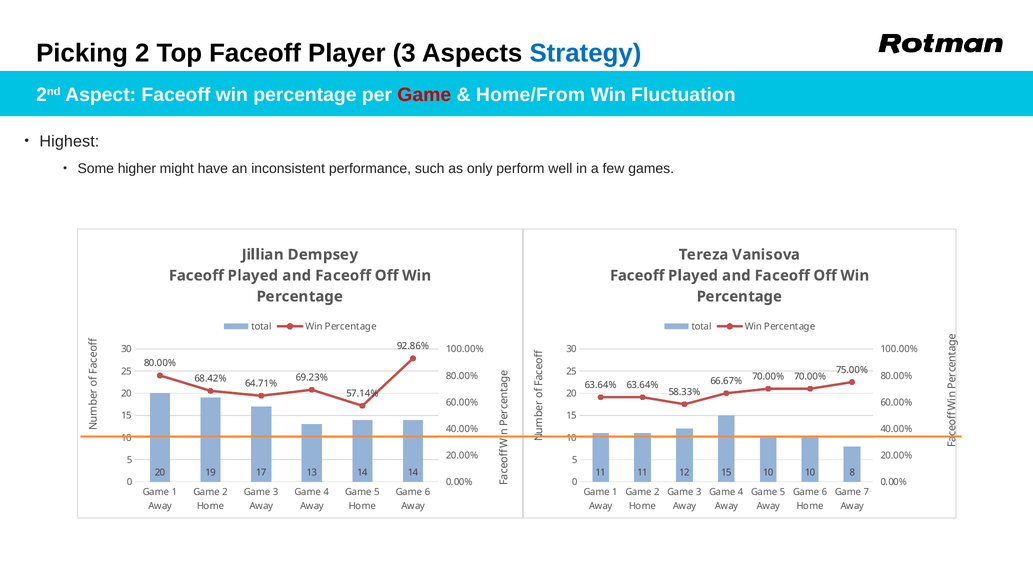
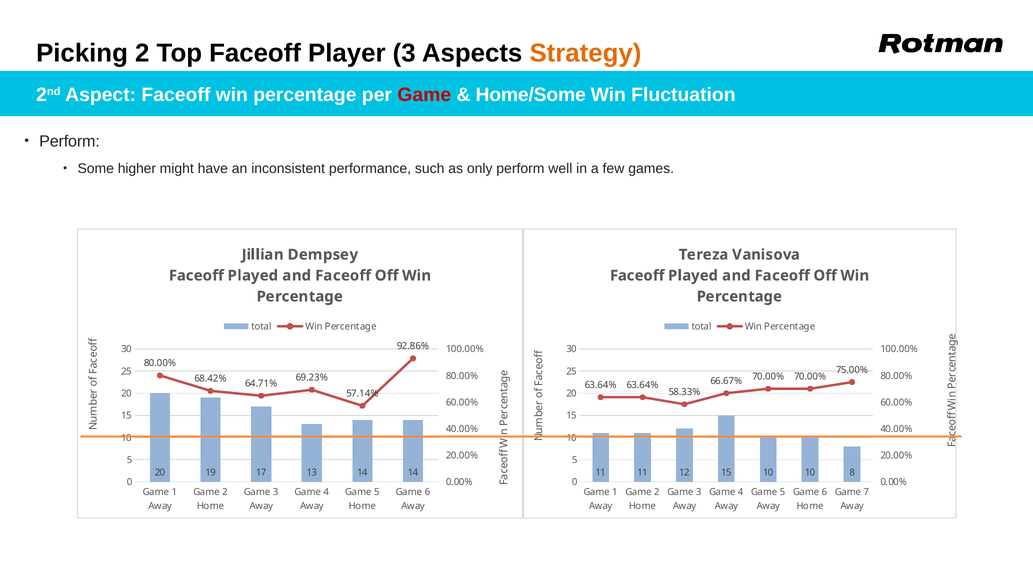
Strategy colour: blue -> orange
Home/From: Home/From -> Home/Some
Highest at (69, 142): Highest -> Perform
